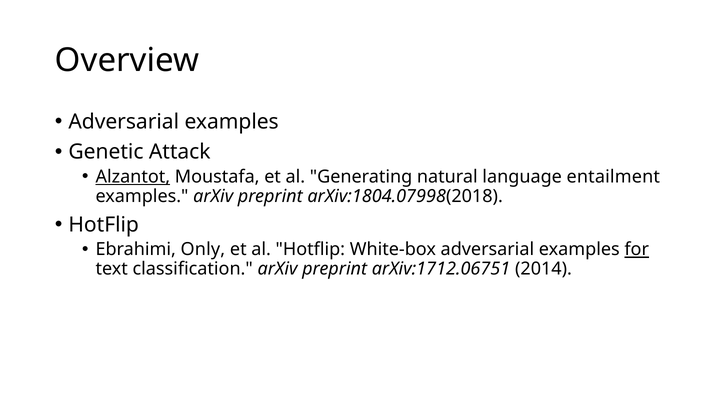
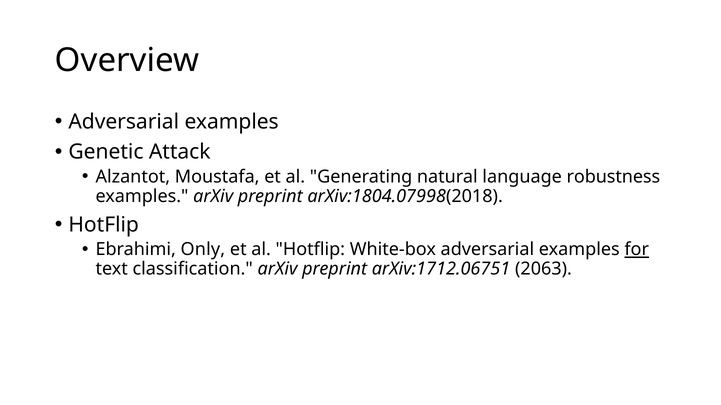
Alzantot underline: present -> none
entailment: entailment -> robustness
2014: 2014 -> 2063
